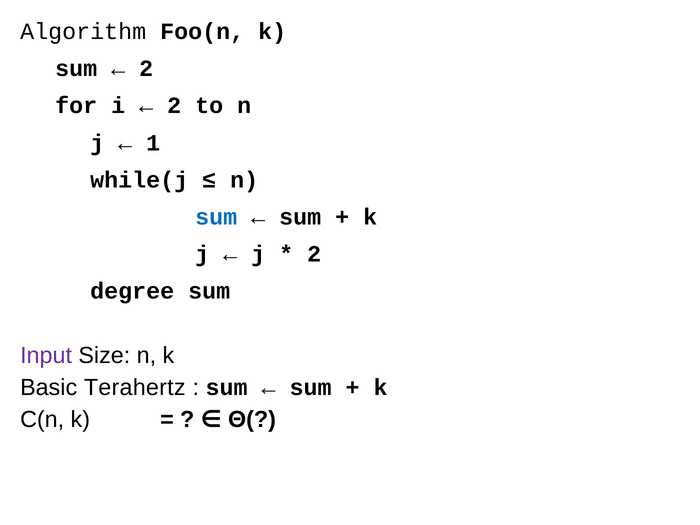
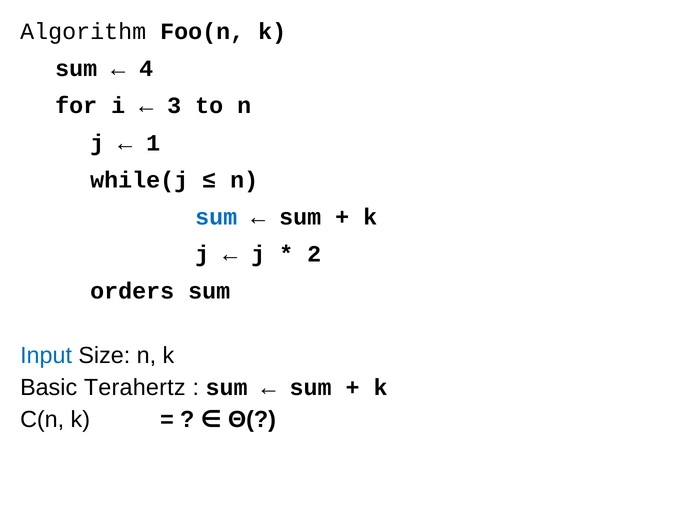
2 at (146, 69): 2 -> 4
2 at (174, 106): 2 -> 3
degree: degree -> orders
Input colour: purple -> blue
